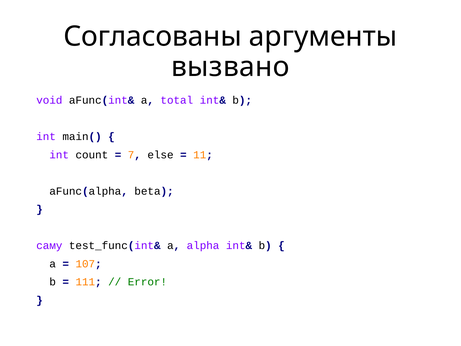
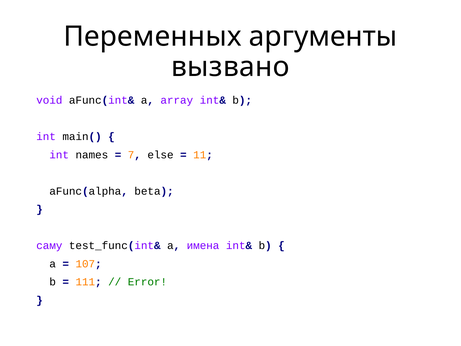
Согласованы: Согласованы -> Переменных
total: total -> array
count: count -> names
alpha: alpha -> имена
